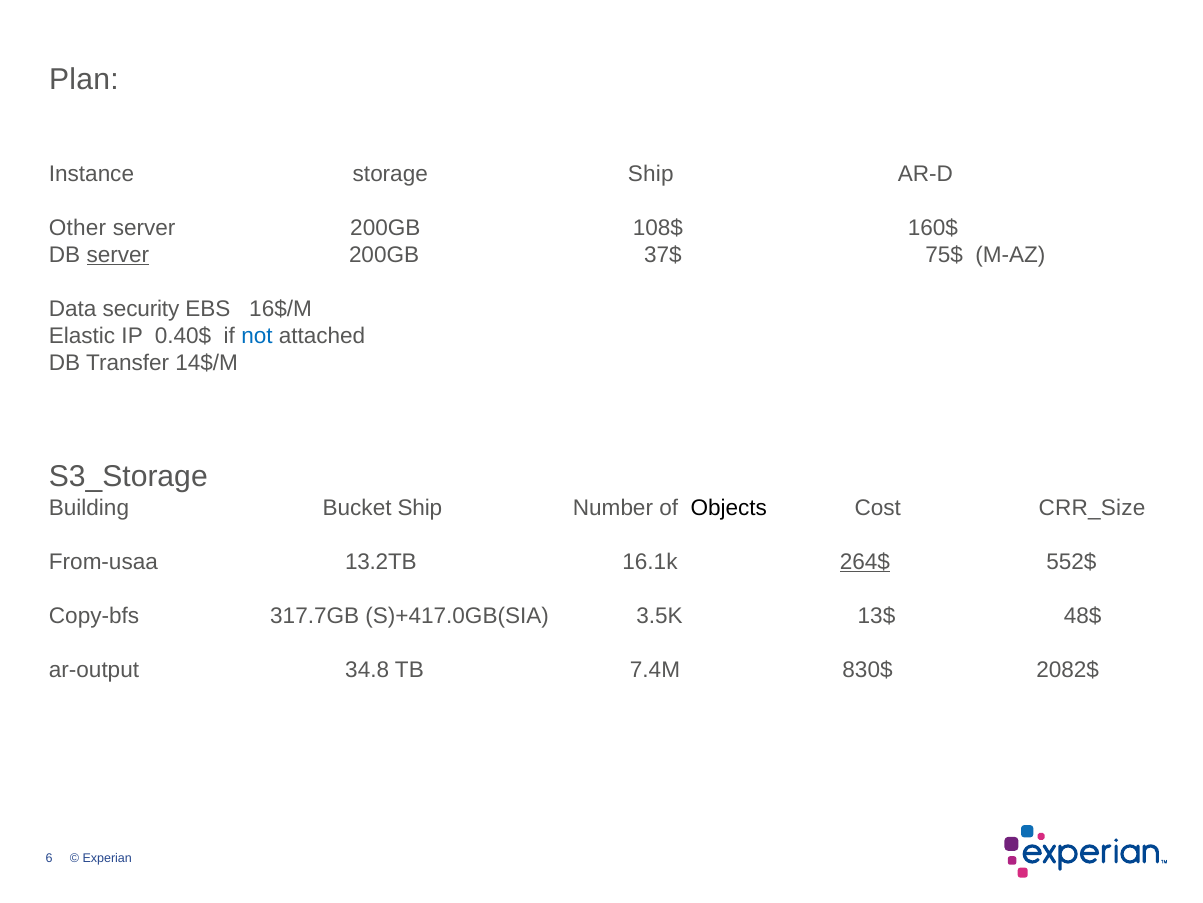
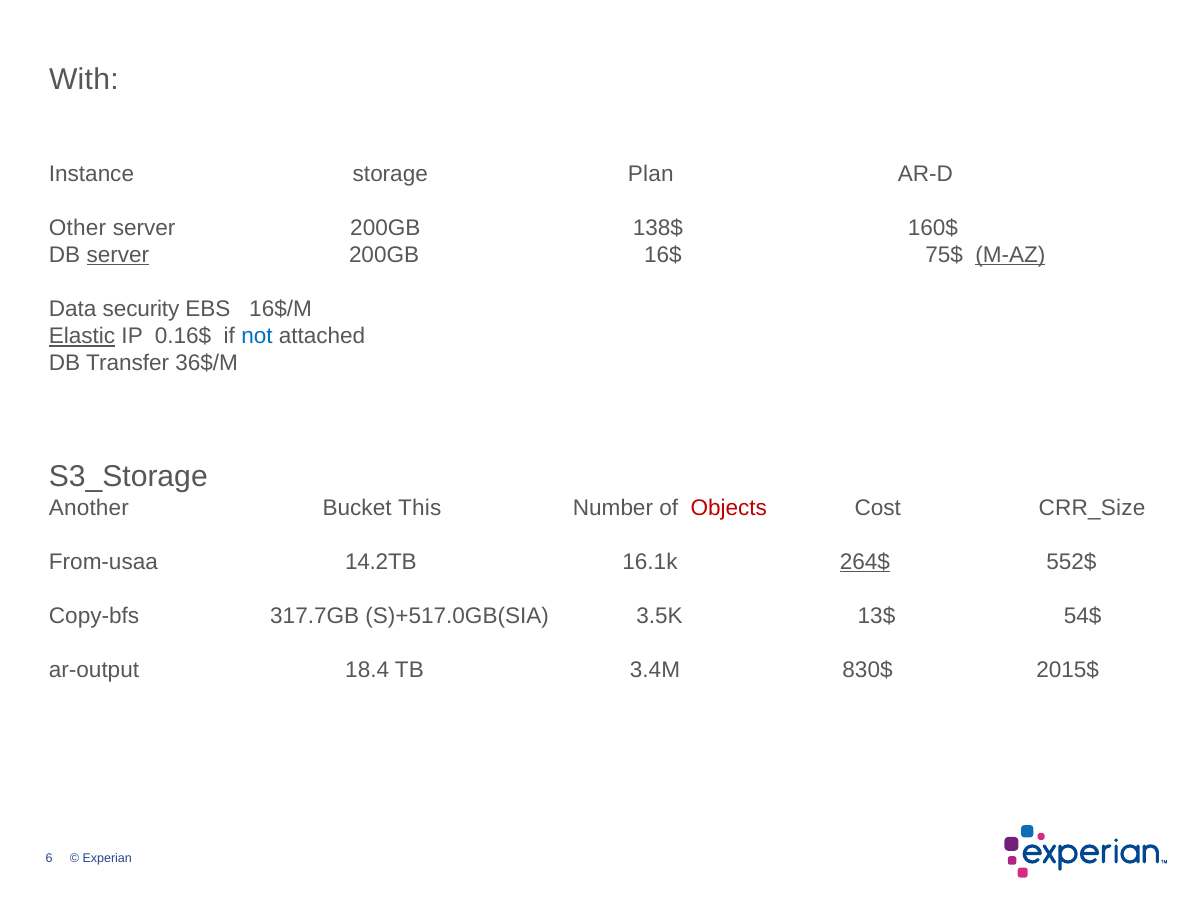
Plan: Plan -> With
storage Ship: Ship -> Plan
108$: 108$ -> 138$
37$: 37$ -> 16$
M-AZ underline: none -> present
Elastic underline: none -> present
0.40$: 0.40$ -> 0.16$
14$/M: 14$/M -> 36$/M
Building: Building -> Another
Bucket Ship: Ship -> This
Objects colour: black -> red
13.2TB: 13.2TB -> 14.2TB
S)+417.0GB(SIA: S)+417.0GB(SIA -> S)+517.0GB(SIA
48$: 48$ -> 54$
34.8: 34.8 -> 18.4
7.4M: 7.4M -> 3.4M
2082$: 2082$ -> 2015$
